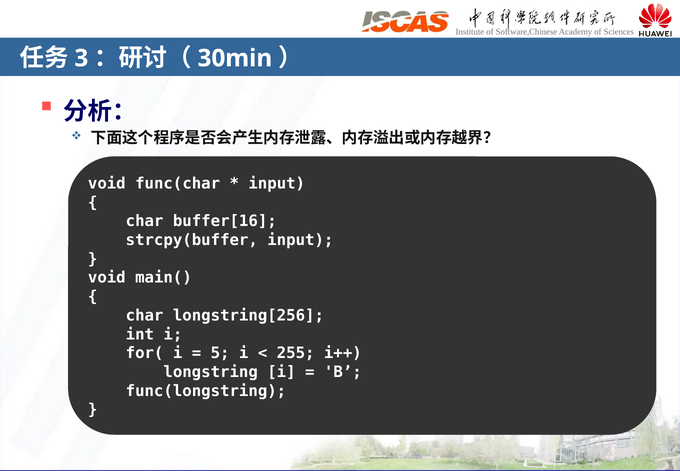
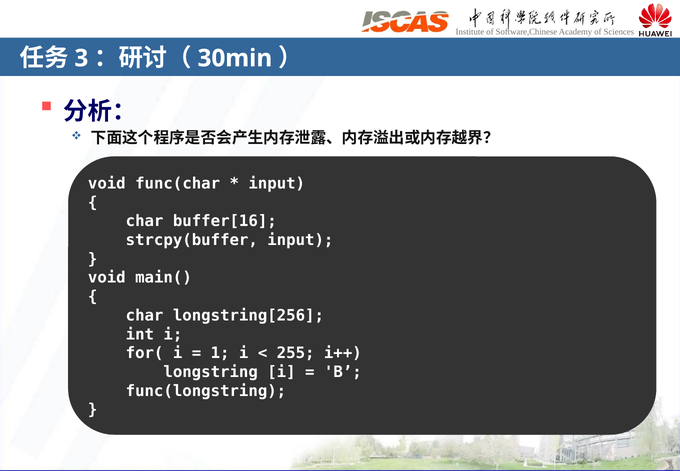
5: 5 -> 1
